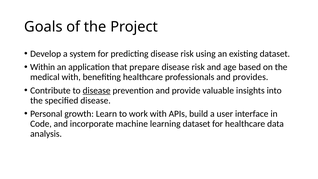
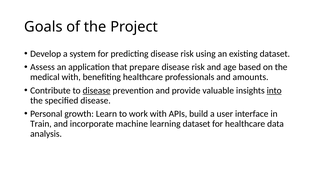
Within: Within -> Assess
provides: provides -> amounts
into underline: none -> present
Code: Code -> Train
